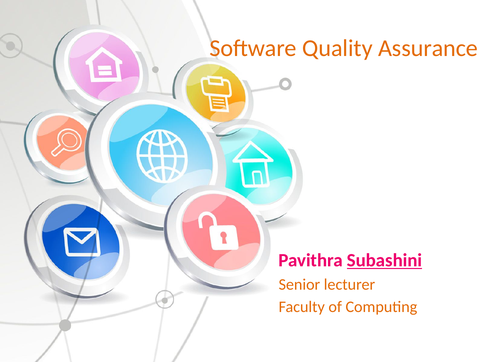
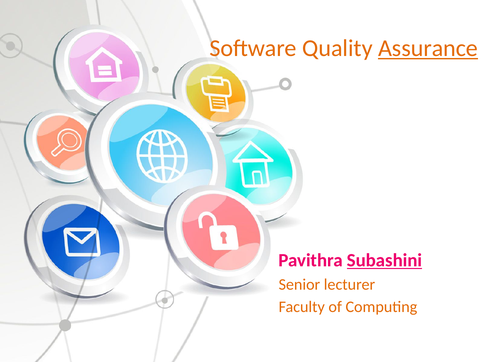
Assurance underline: none -> present
